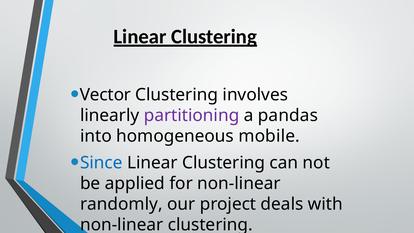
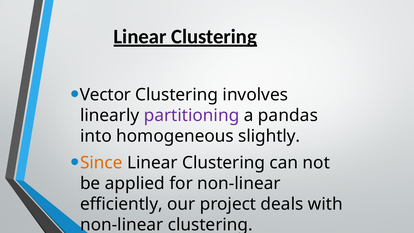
mobile: mobile -> slightly
Since colour: blue -> orange
randomly: randomly -> efficiently
